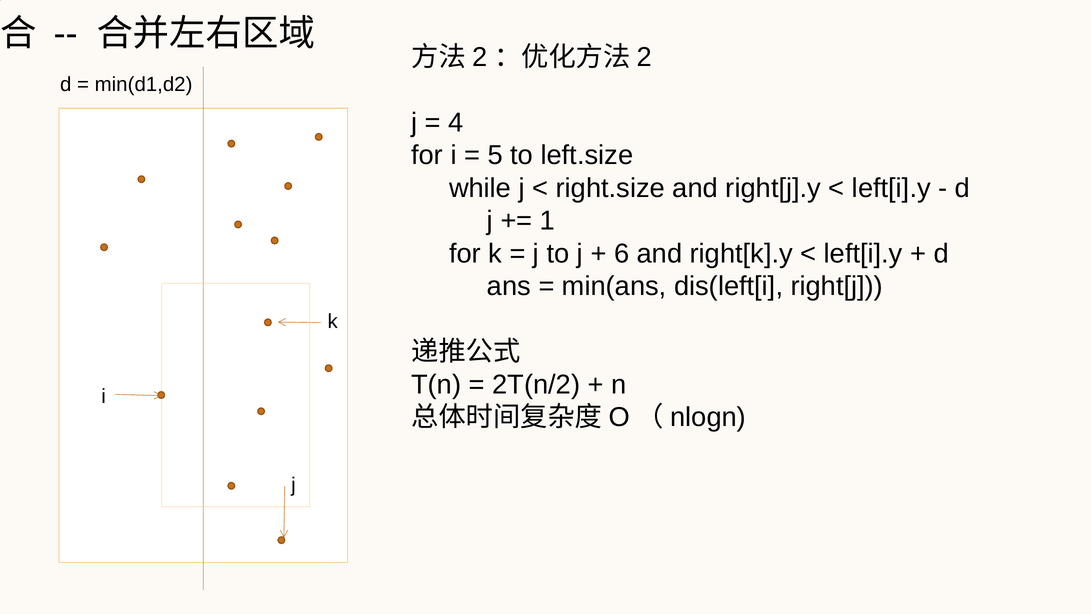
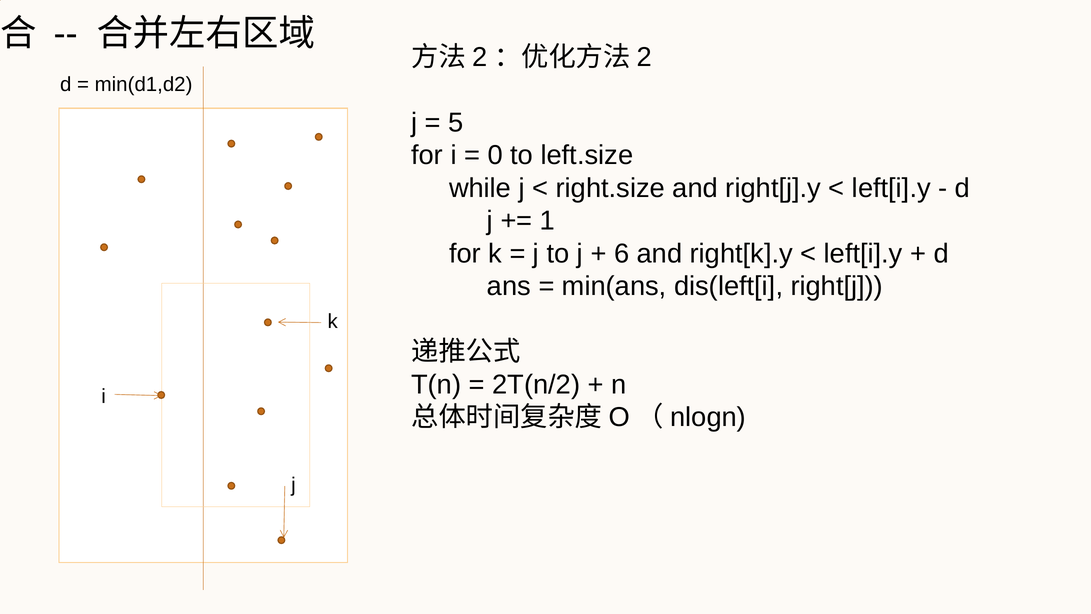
4: 4 -> 5
5: 5 -> 0
